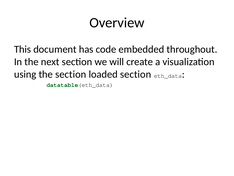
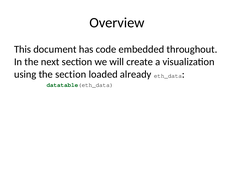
loaded section: section -> already
